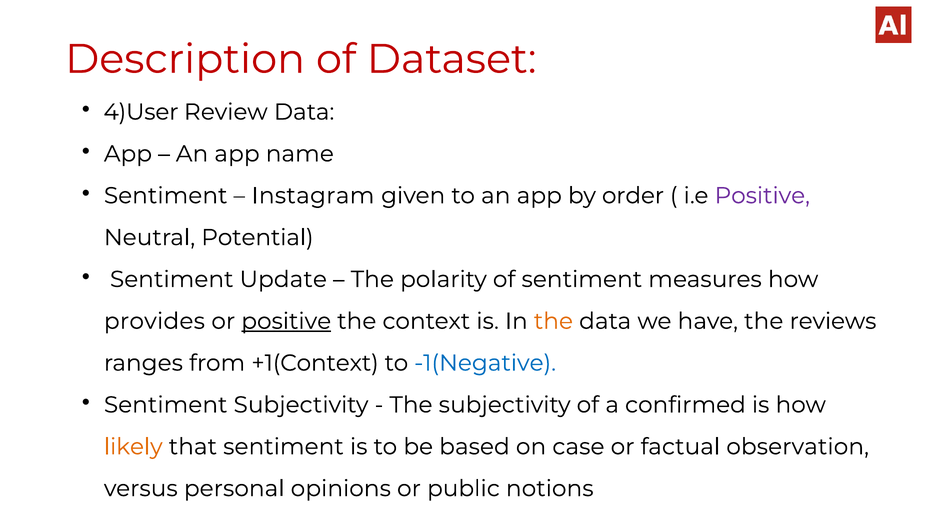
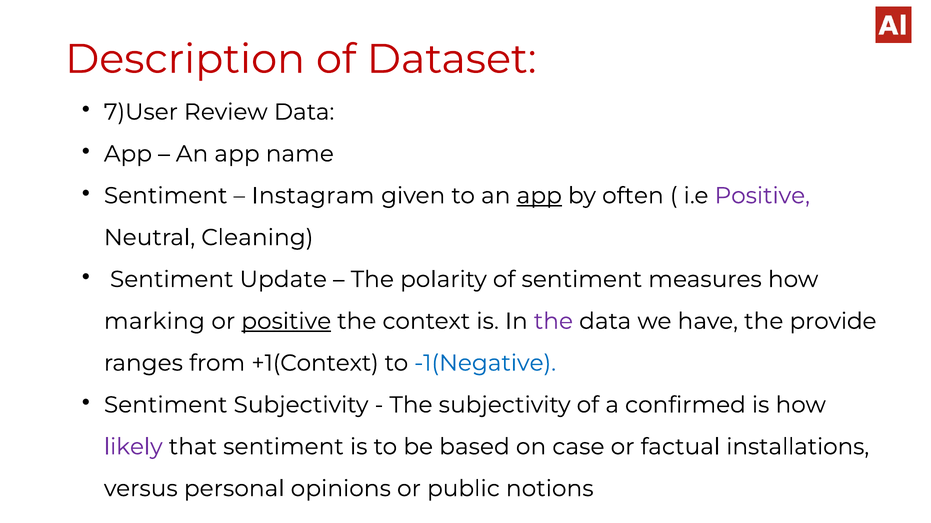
4)User: 4)User -> 7)User
app at (539, 196) underline: none -> present
order: order -> often
Potential: Potential -> Cleaning
provides: provides -> marking
the at (553, 322) colour: orange -> purple
reviews: reviews -> provide
likely colour: orange -> purple
observation: observation -> installations
